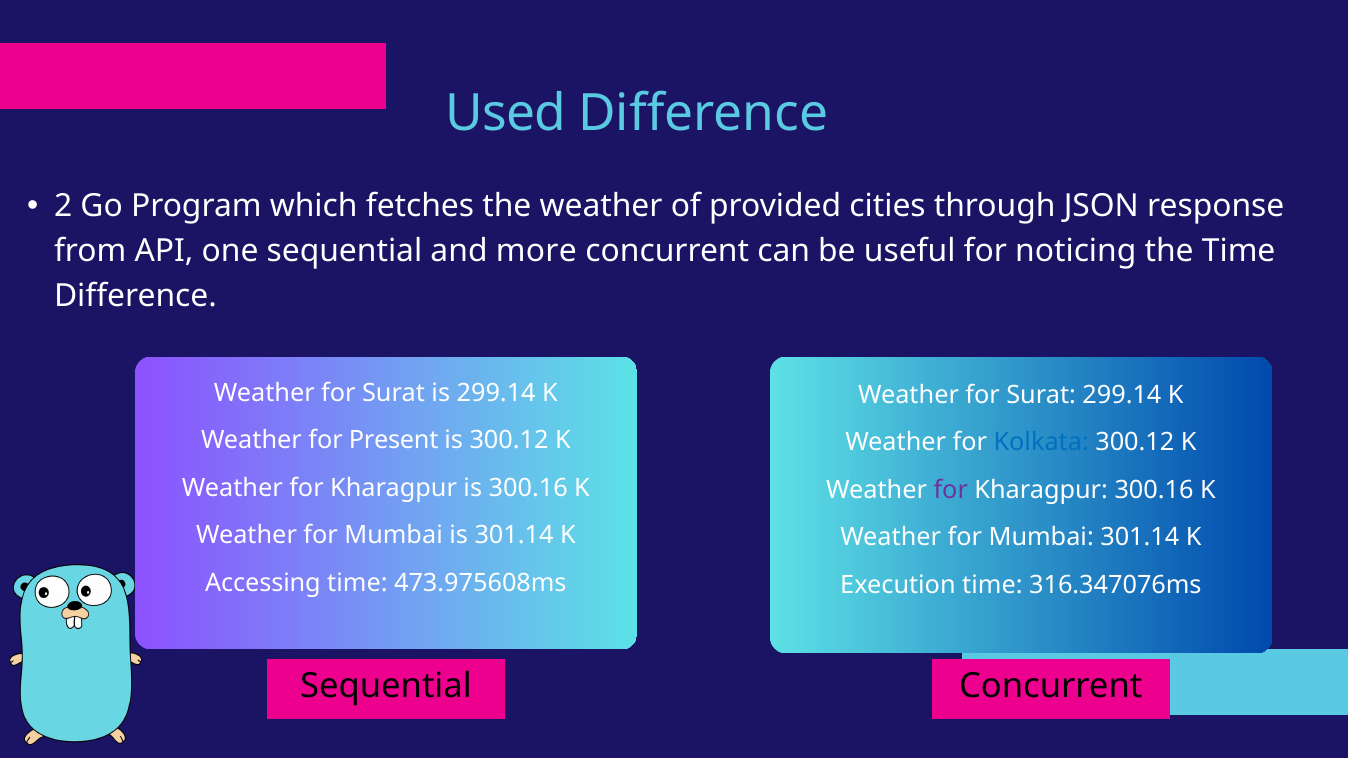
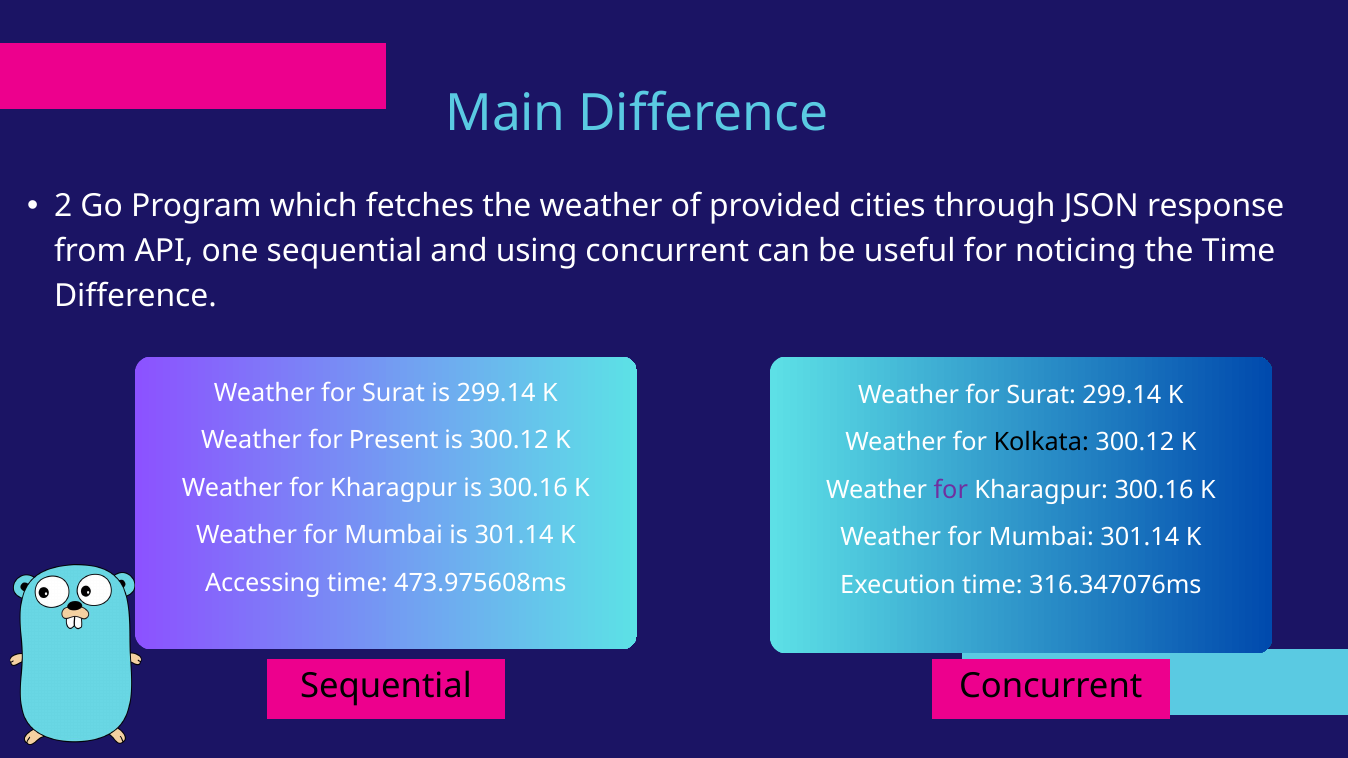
Used: Used -> Main
more: more -> using
Kolkata colour: blue -> black
